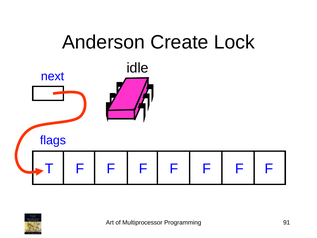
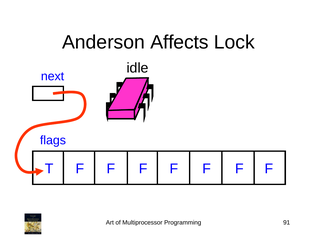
Create: Create -> Affects
